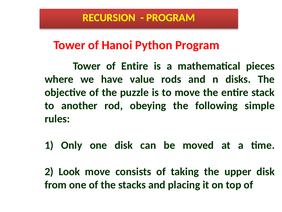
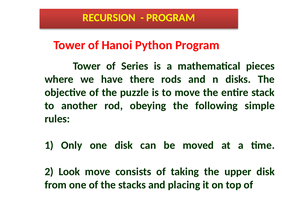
of Entire: Entire -> Series
value: value -> there
